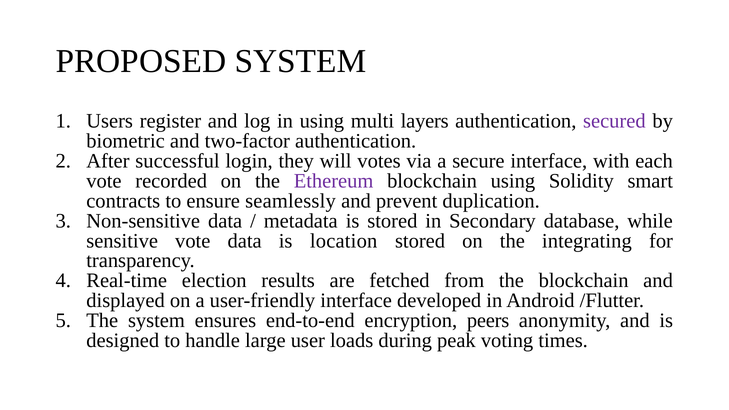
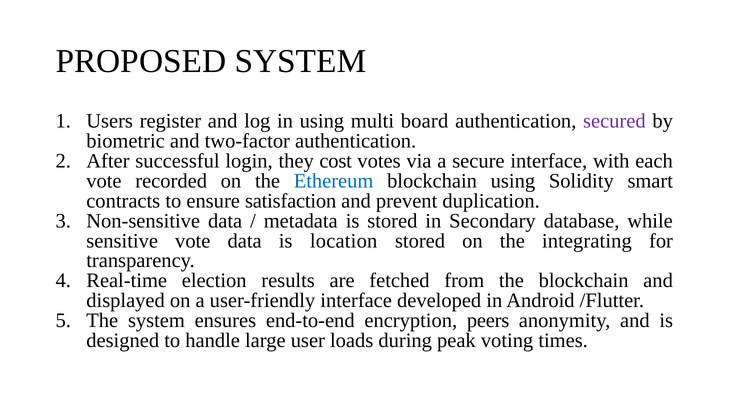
layers: layers -> board
will: will -> cost
Ethereum colour: purple -> blue
seamlessly: seamlessly -> satisfaction
